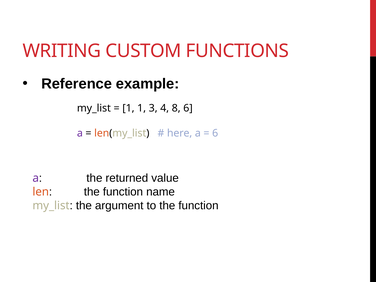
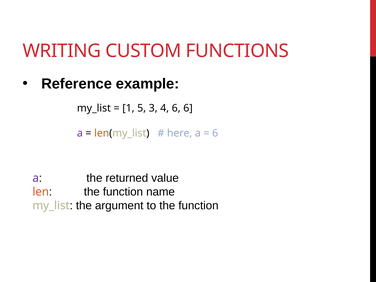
1 1: 1 -> 5
4 8: 8 -> 6
